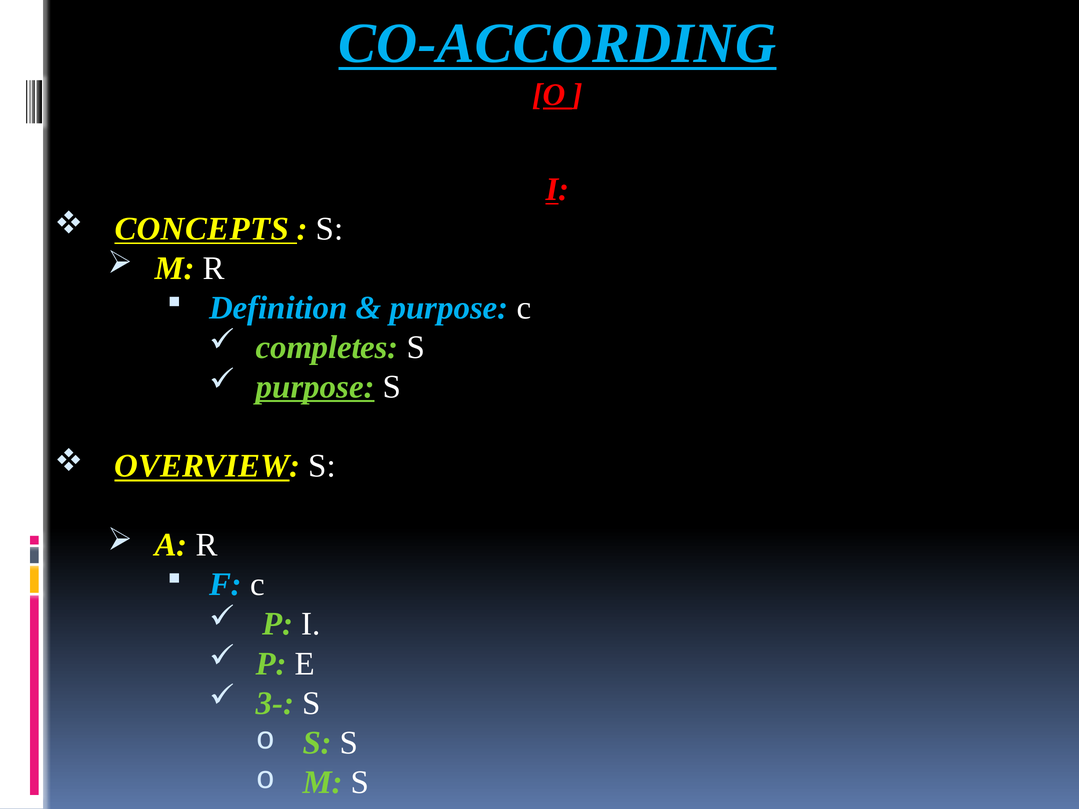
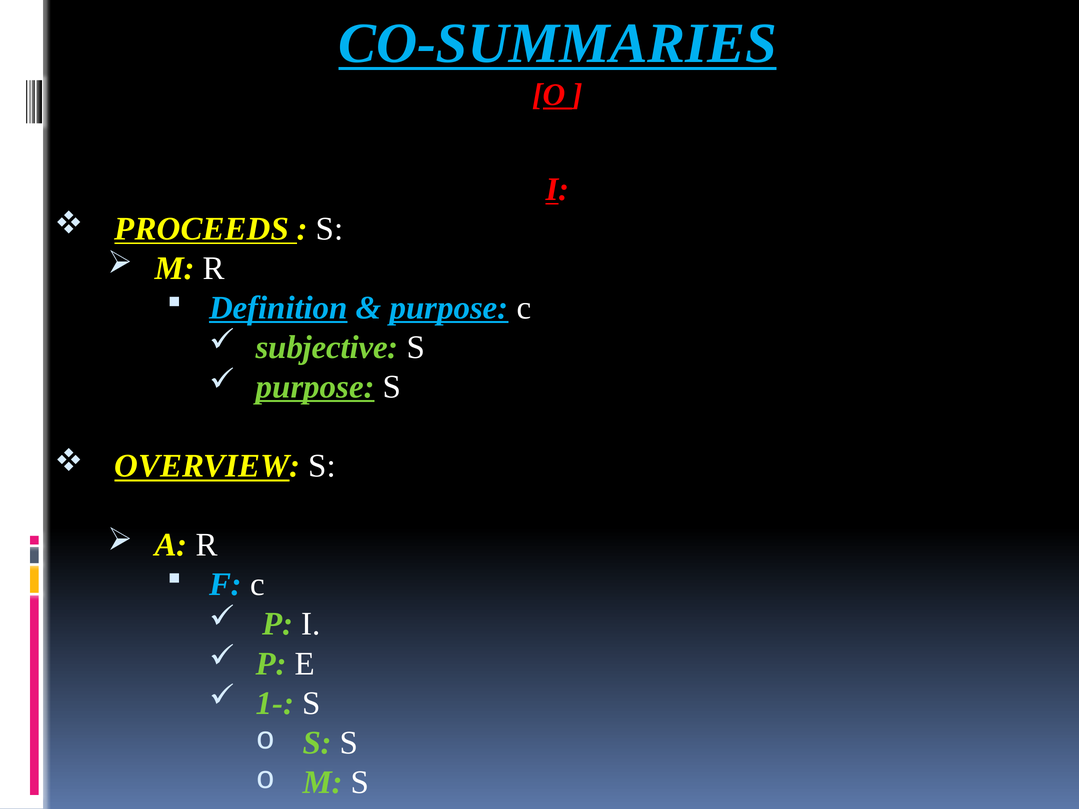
CO-ACCORDING: CO-ACCORDING -> CO-SUMMARIES
CONCEPTS: CONCEPTS -> PROCEEDS
Definition underline: none -> present
purpose at (449, 308) underline: none -> present
completes: completes -> subjective
3-: 3- -> 1-
